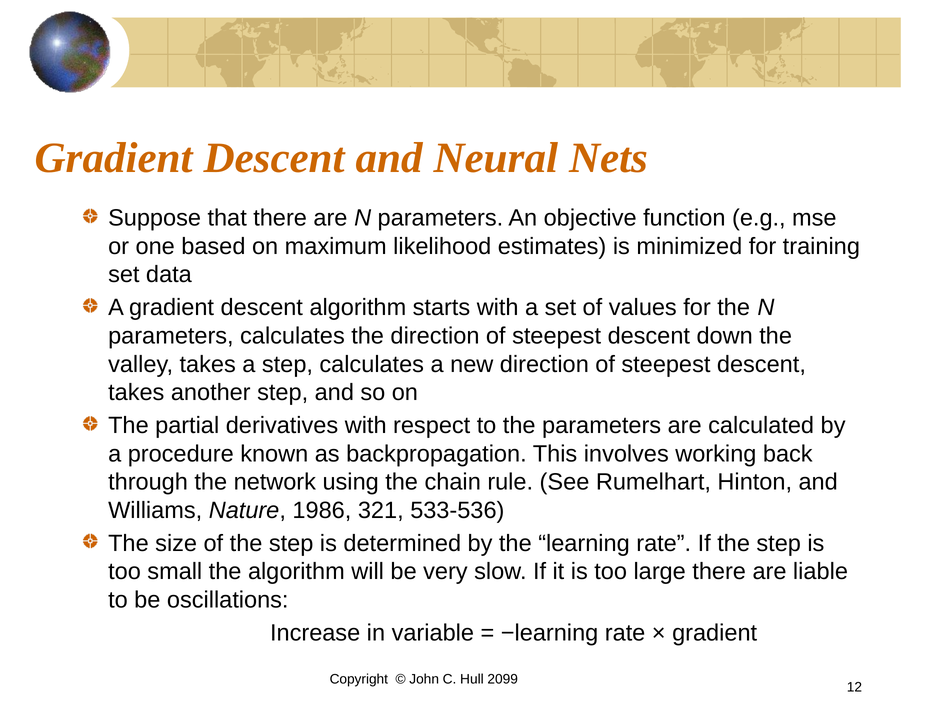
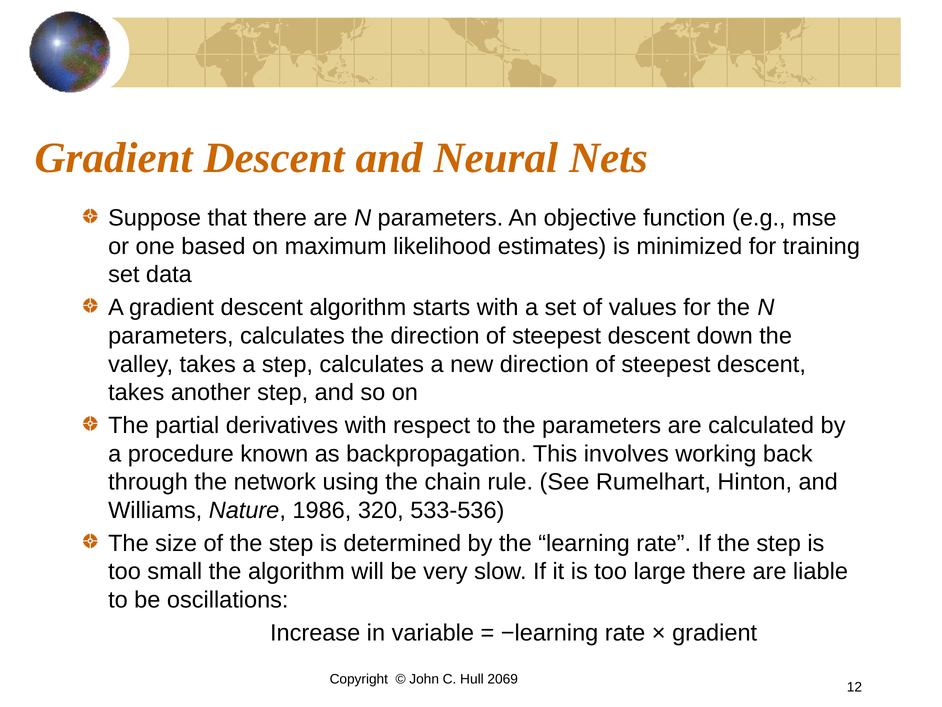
321: 321 -> 320
2099: 2099 -> 2069
